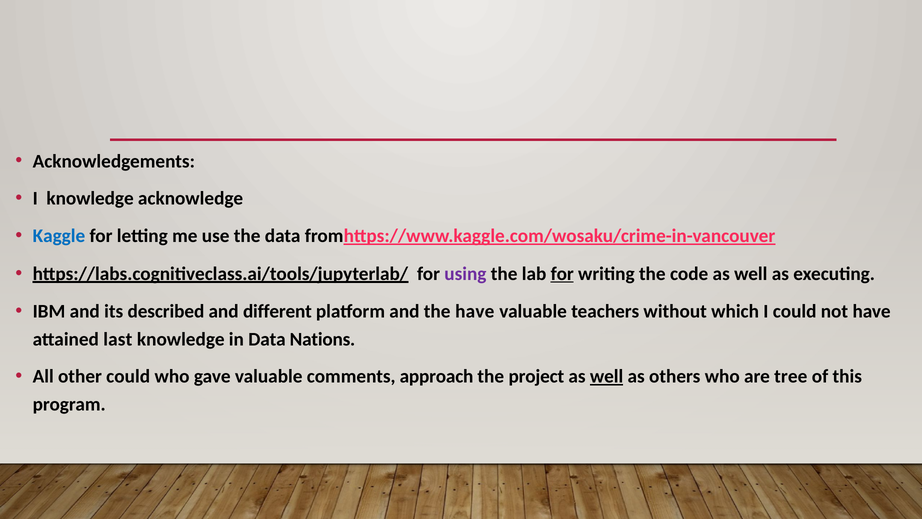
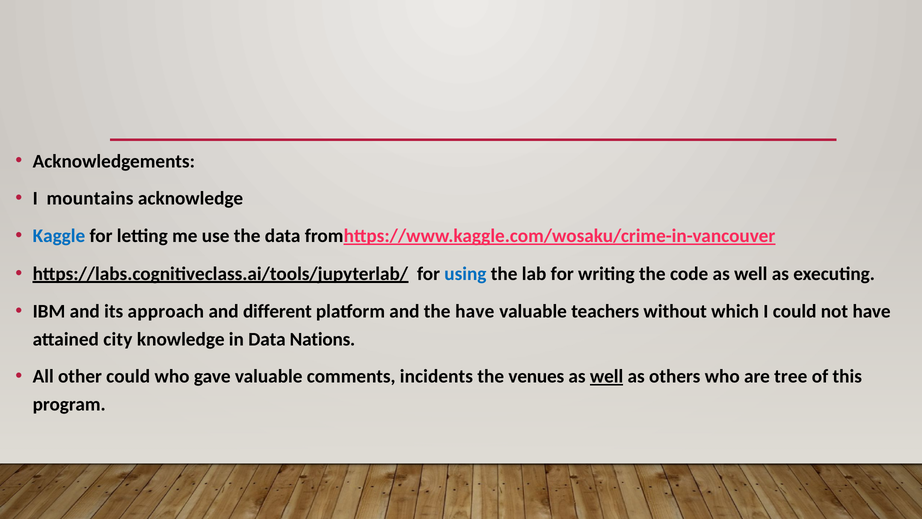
I knowledge: knowledge -> mountains
using colour: purple -> blue
for at (562, 274) underline: present -> none
described: described -> approach
last: last -> city
approach: approach -> incidents
project: project -> venues
